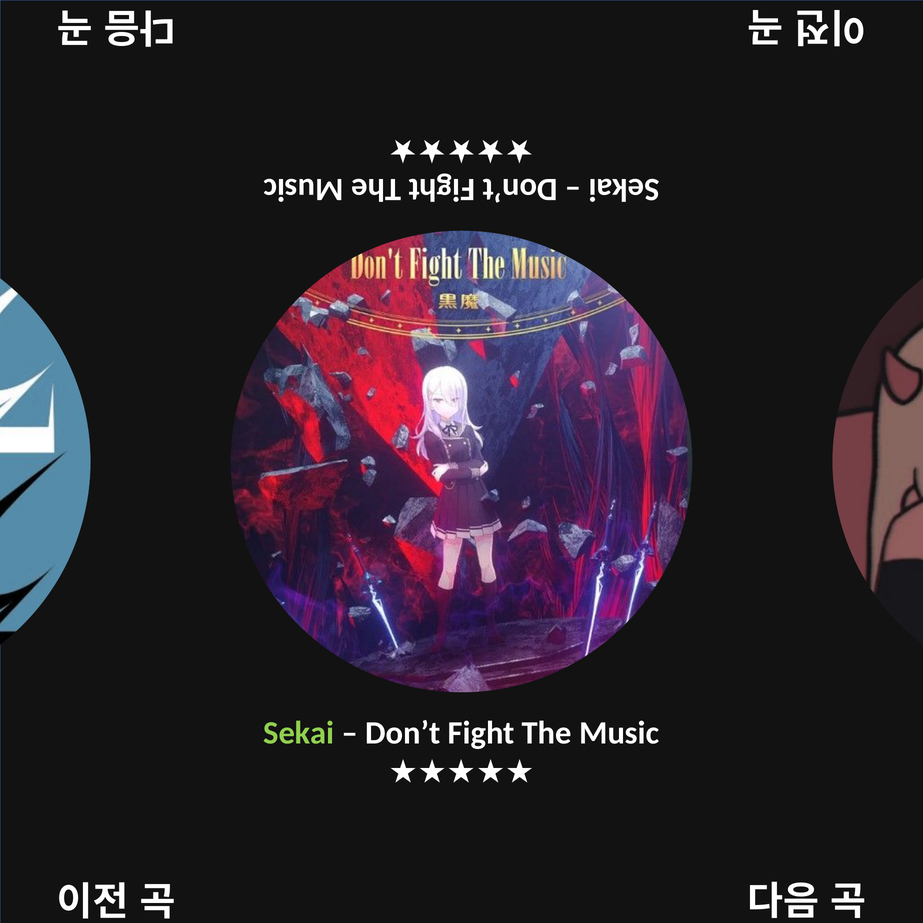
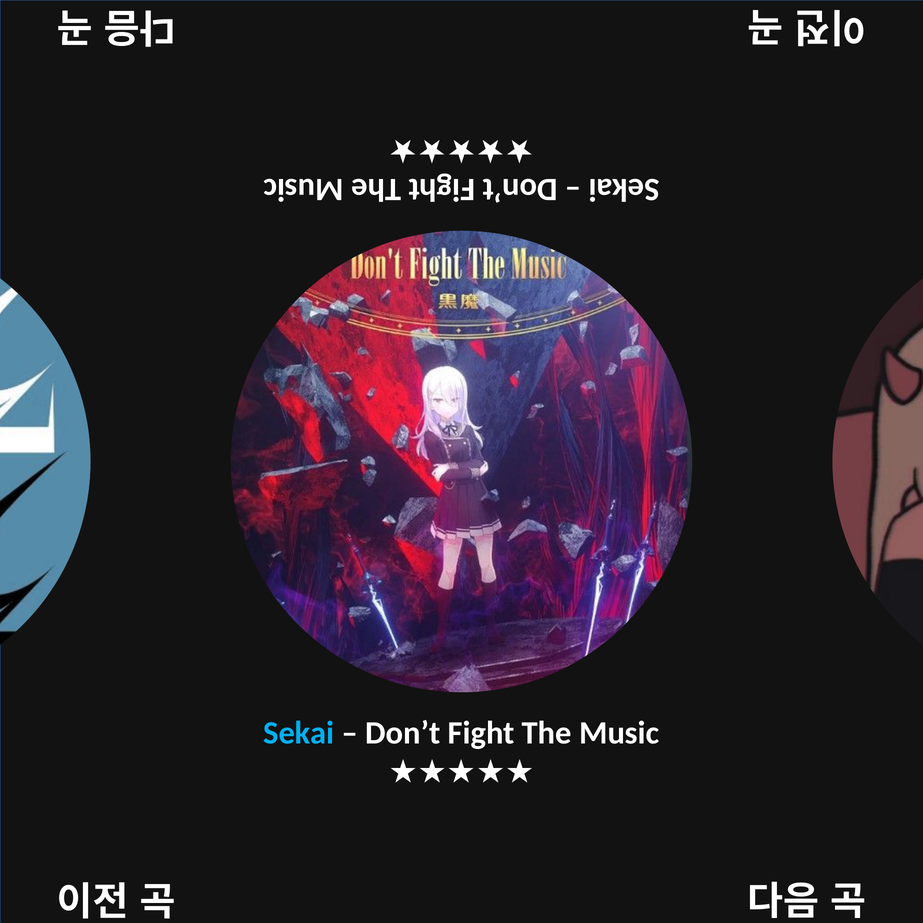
Sekai colour: light green -> light blue
